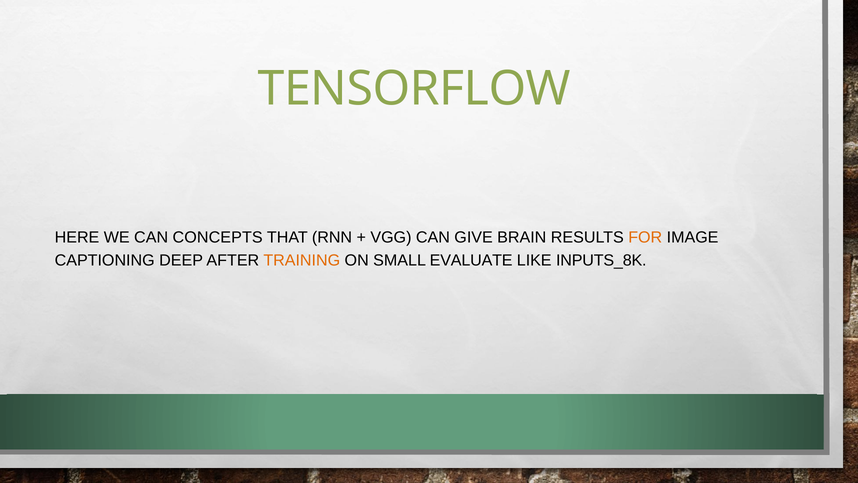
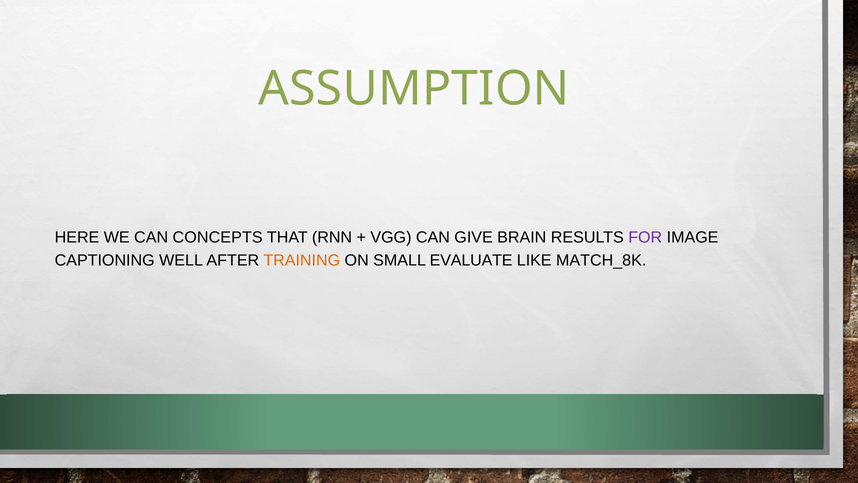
TENSORFLOW: TENSORFLOW -> ASSUMPTION
FOR colour: orange -> purple
DEEP: DEEP -> WELL
INPUTS_8K: INPUTS_8K -> MATCH_8K
